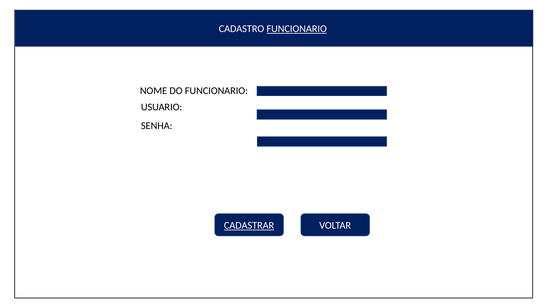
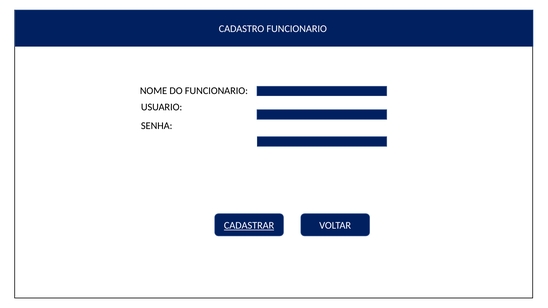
FUNCIONARIO at (297, 29) underline: present -> none
